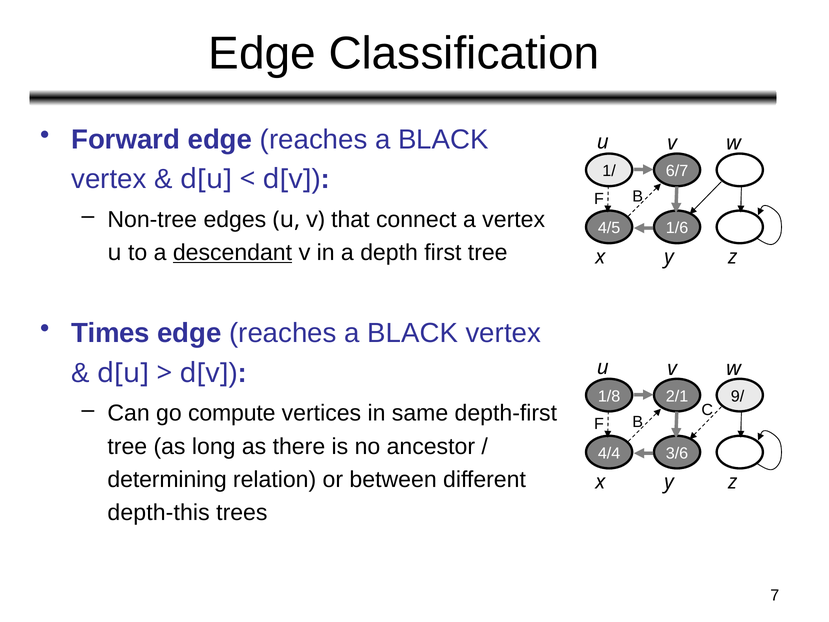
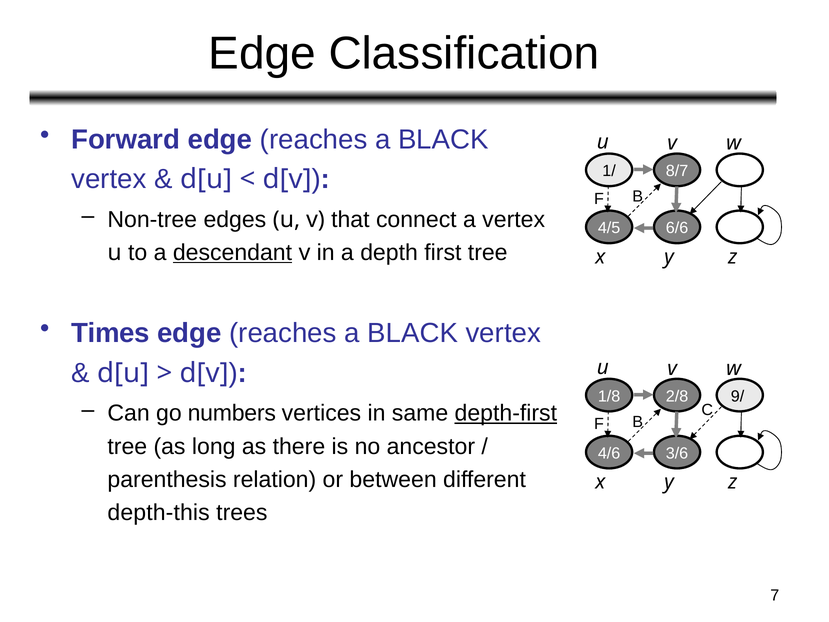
6/7: 6/7 -> 8/7
1/6: 1/6 -> 6/6
2/1: 2/1 -> 2/8
compute: compute -> numbers
depth-first underline: none -> present
4/4: 4/4 -> 4/6
determining: determining -> parenthesis
